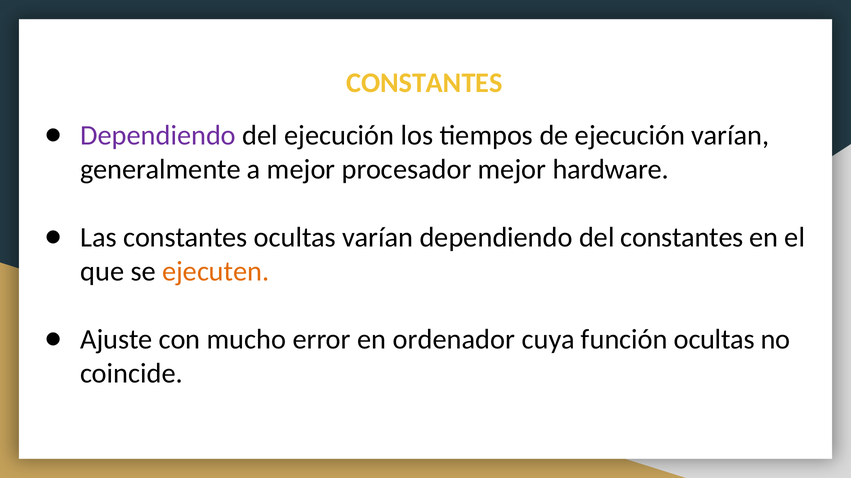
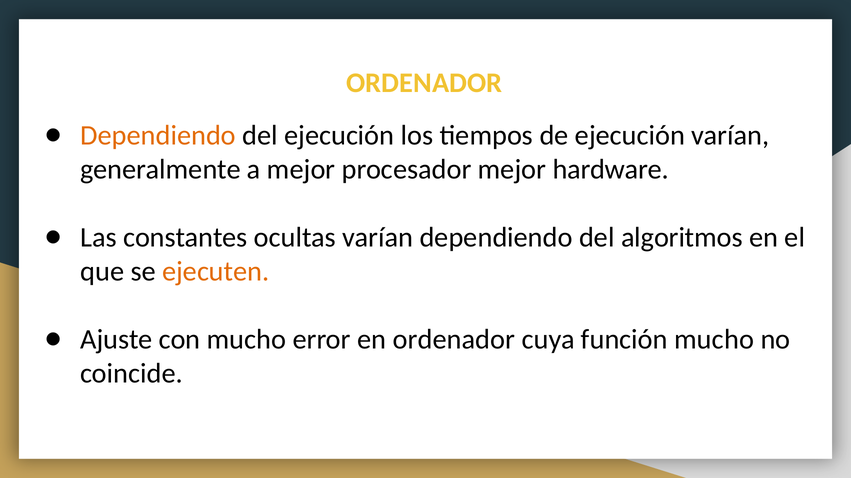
CONSTANTES at (424, 83): CONSTANTES -> ORDENADOR
Dependiendo at (158, 136) colour: purple -> orange
del constantes: constantes -> algoritmos
función ocultas: ocultas -> mucho
